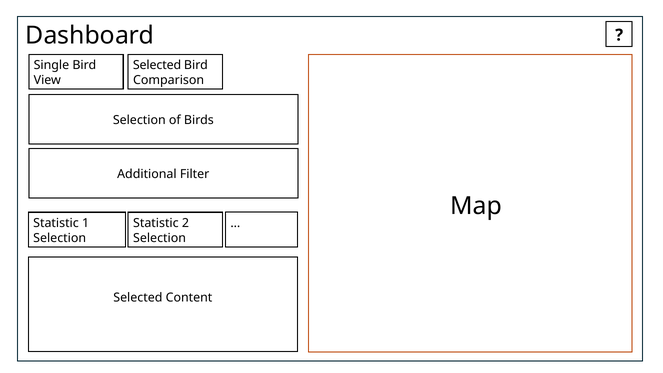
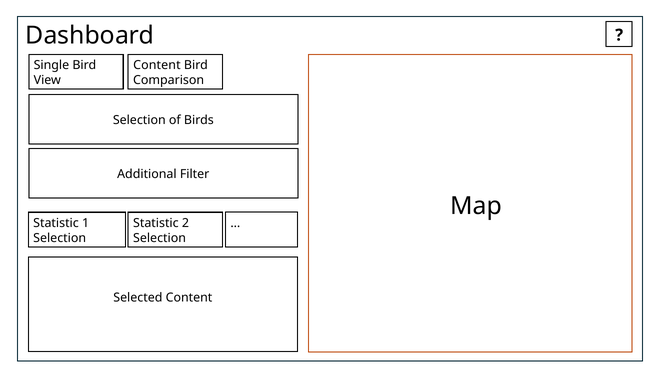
Selected at (157, 65): Selected -> Content
